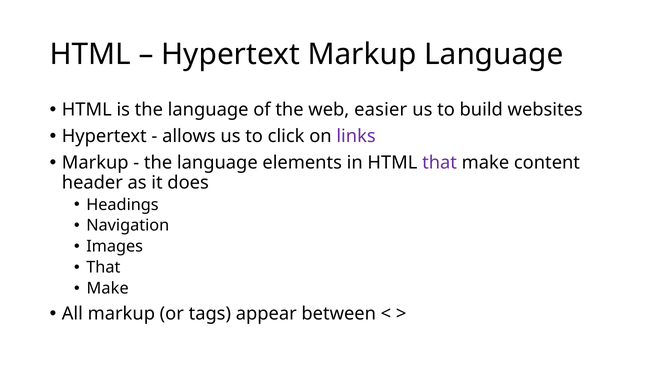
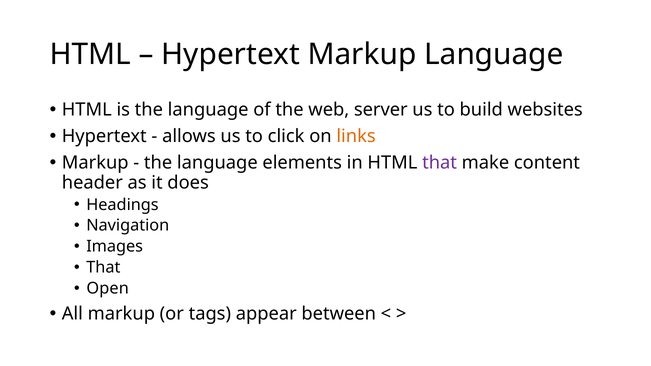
easier: easier -> server
links colour: purple -> orange
Make at (108, 289): Make -> Open
